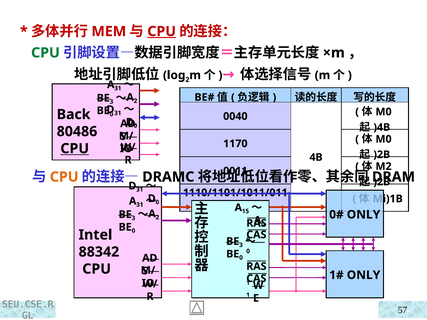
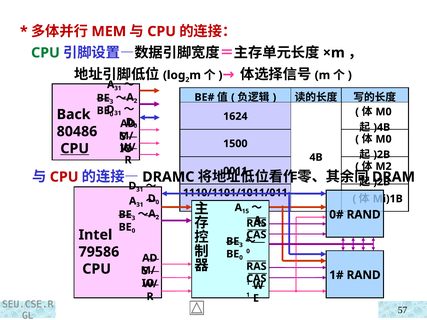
CPU at (162, 31) underline: present -> none
0040: 0040 -> 1624
1170: 1170 -> 1500
CPU at (64, 177) colour: orange -> red
ONLY at (364, 215): ONLY -> RAND
88342: 88342 -> 79586
ONLY at (364, 275): ONLY -> RAND
